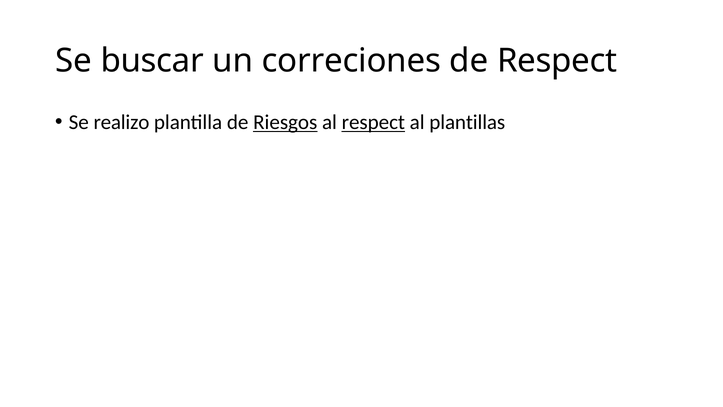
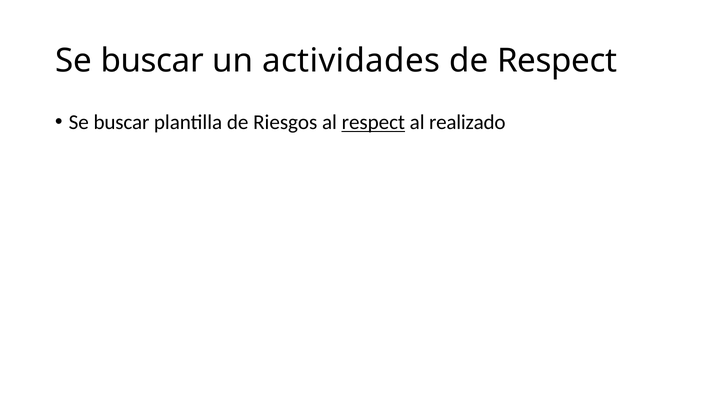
correciones: correciones -> actividades
realizo at (121, 122): realizo -> buscar
Riesgos underline: present -> none
plantillas: plantillas -> realizado
